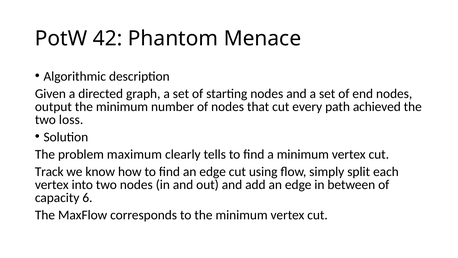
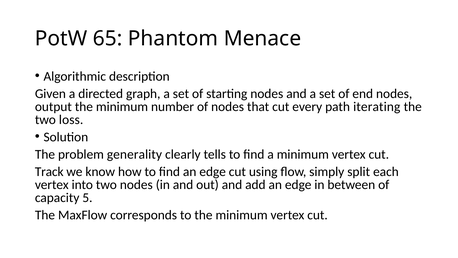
42: 42 -> 65
achieved: achieved -> iterating
maximum: maximum -> generality
6: 6 -> 5
